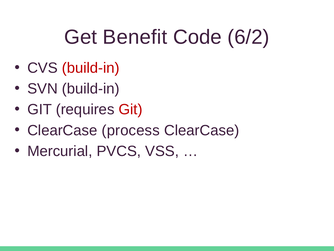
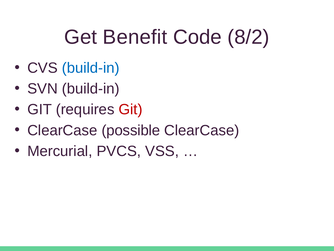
6/2: 6/2 -> 8/2
build-in at (91, 68) colour: red -> blue
process: process -> possible
